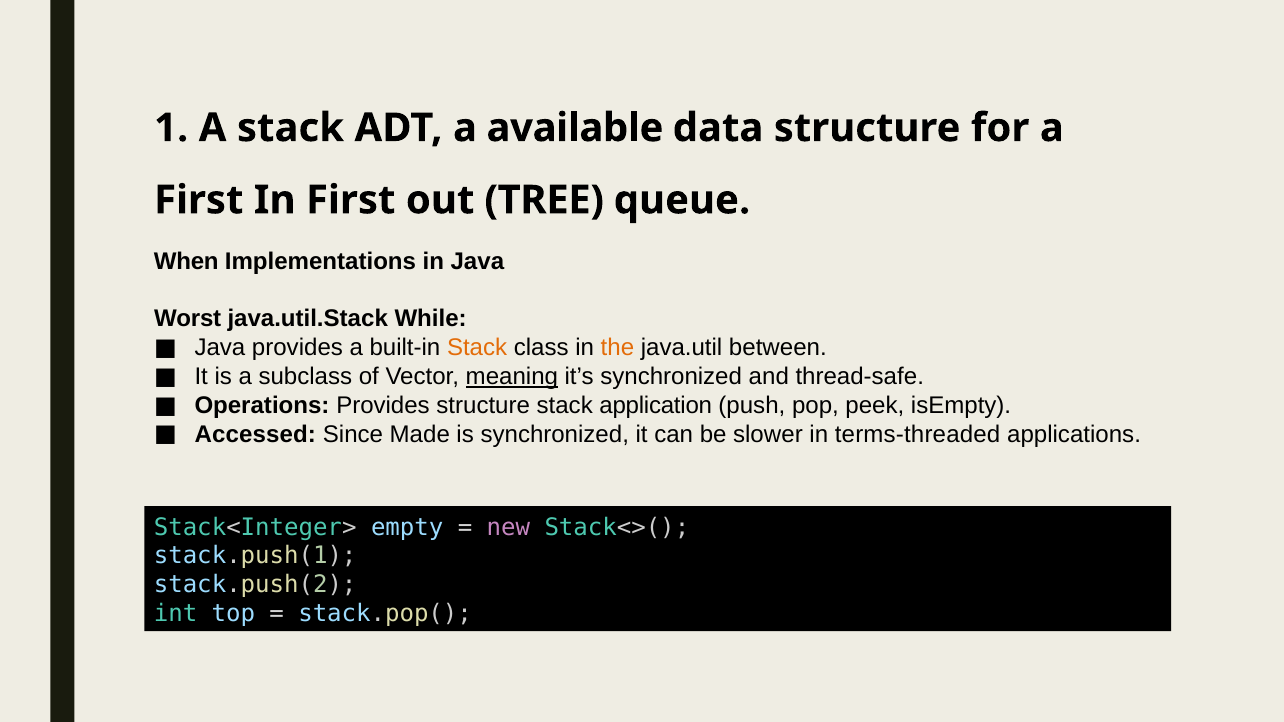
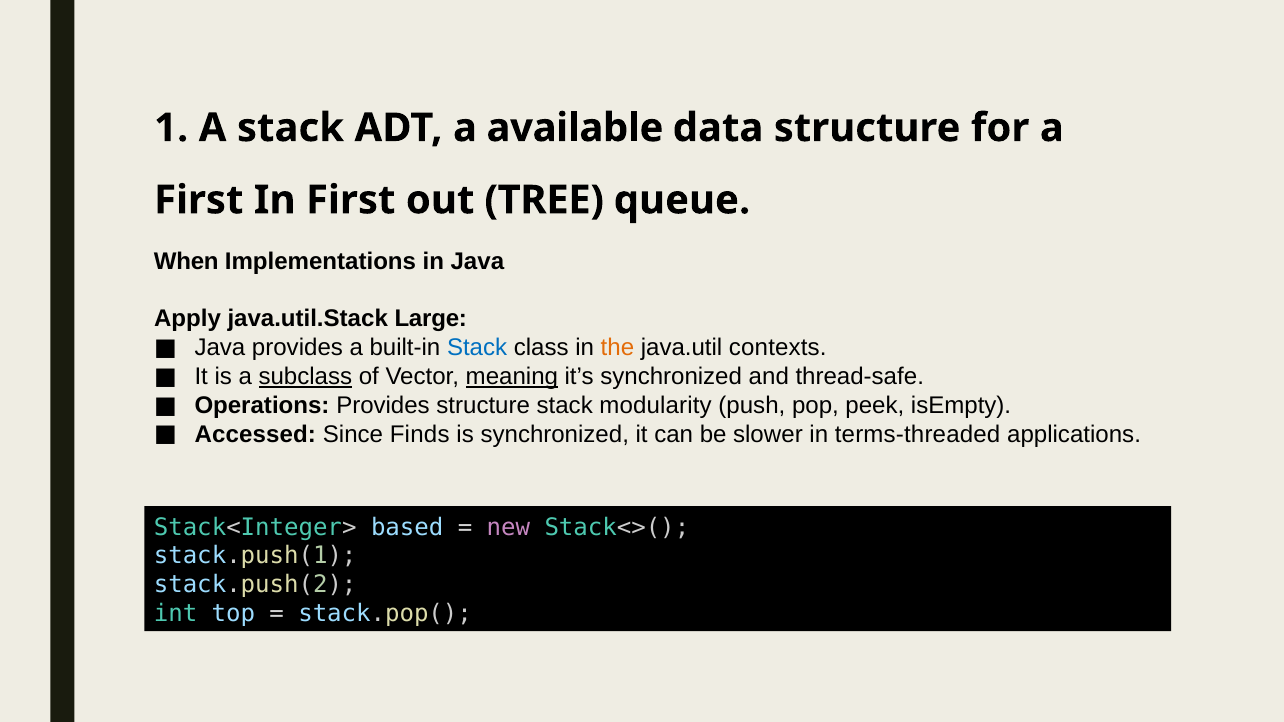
Worst: Worst -> Apply
While: While -> Large
Stack at (477, 348) colour: orange -> blue
between: between -> contexts
subclass underline: none -> present
application: application -> modularity
Made: Made -> Finds
empty: empty -> based
